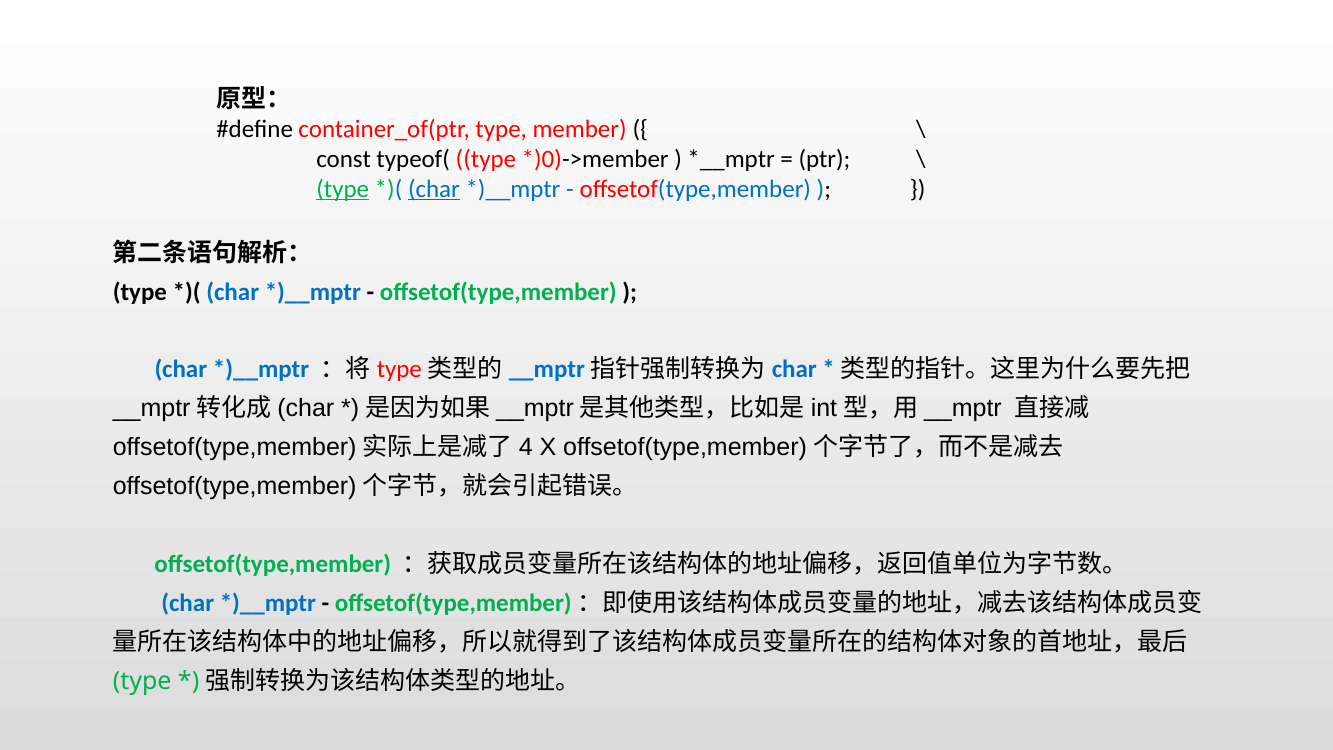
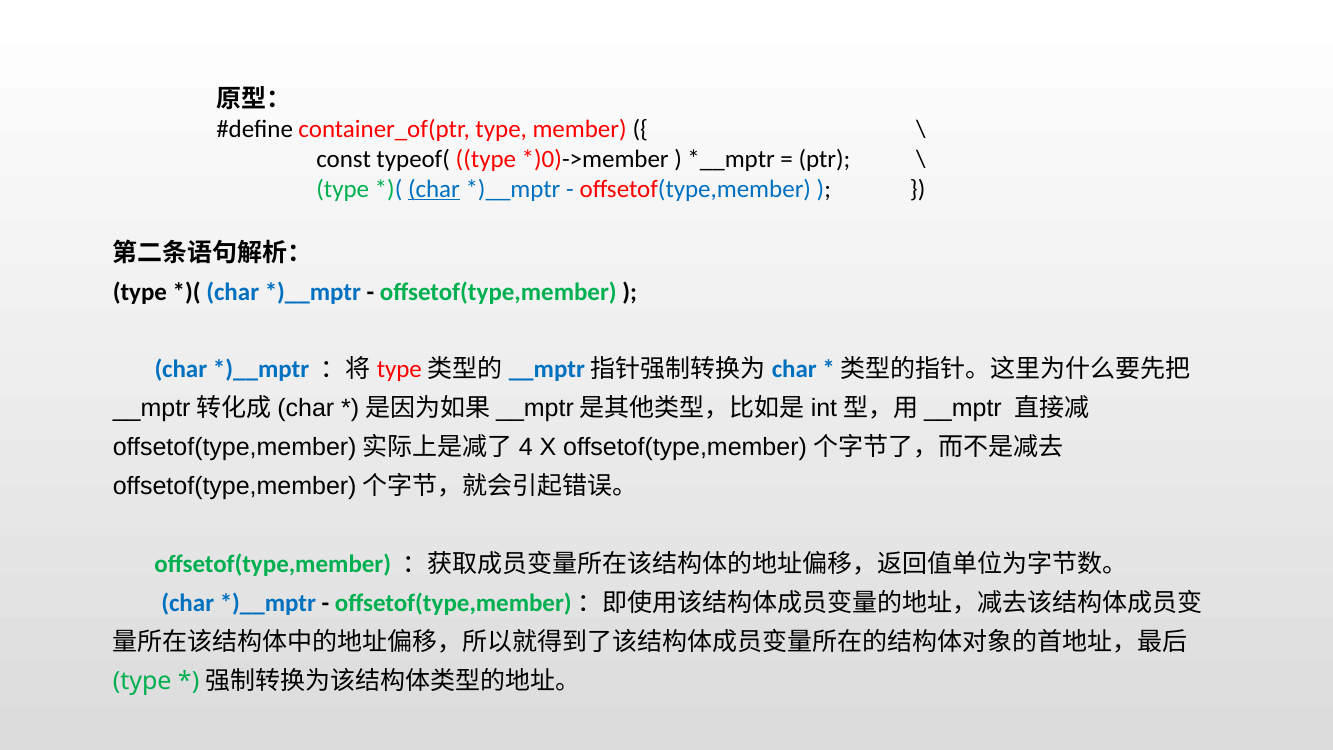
type at (343, 189) underline: present -> none
